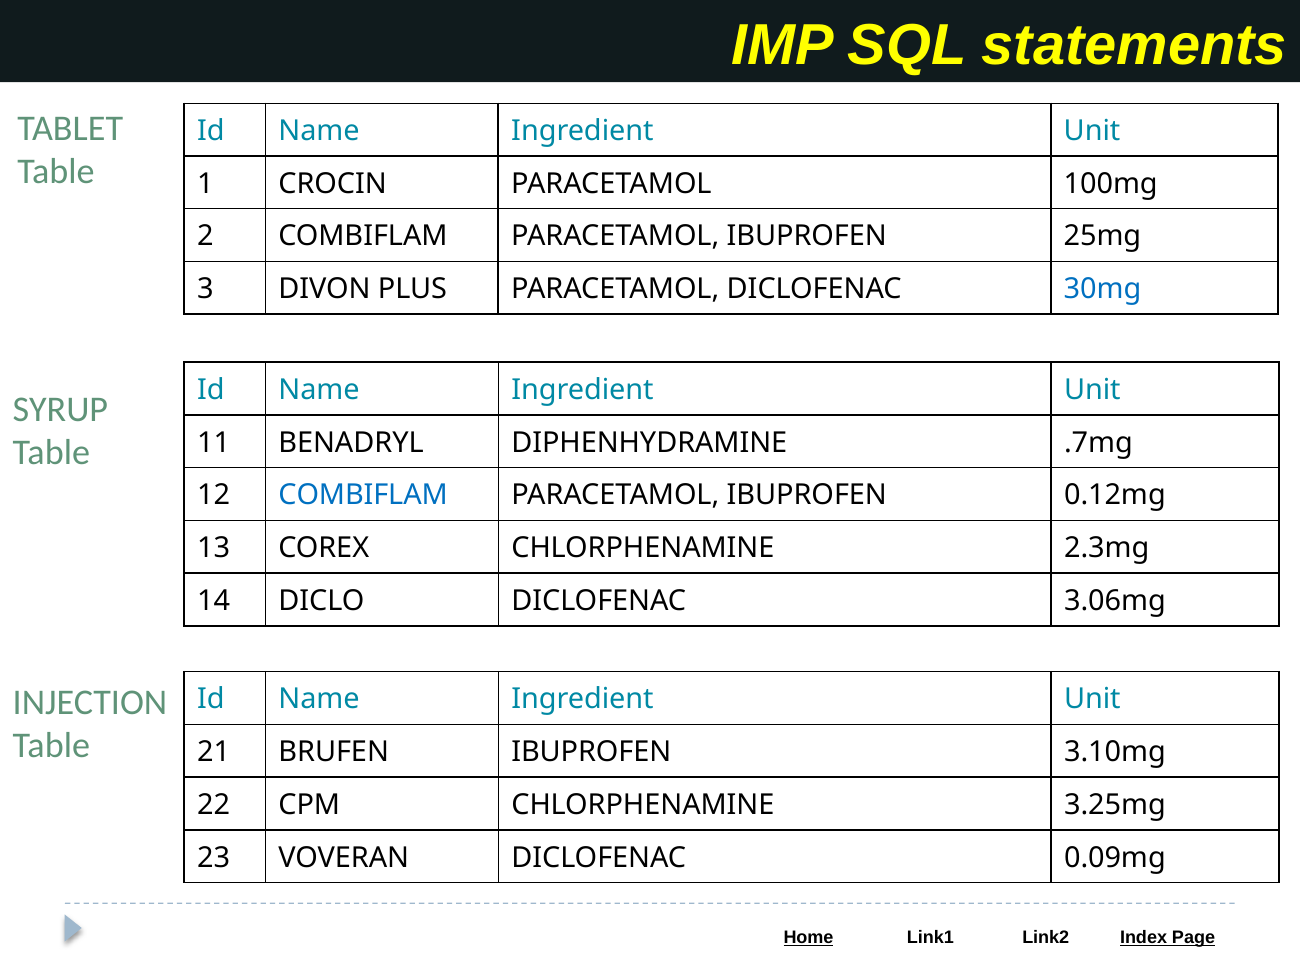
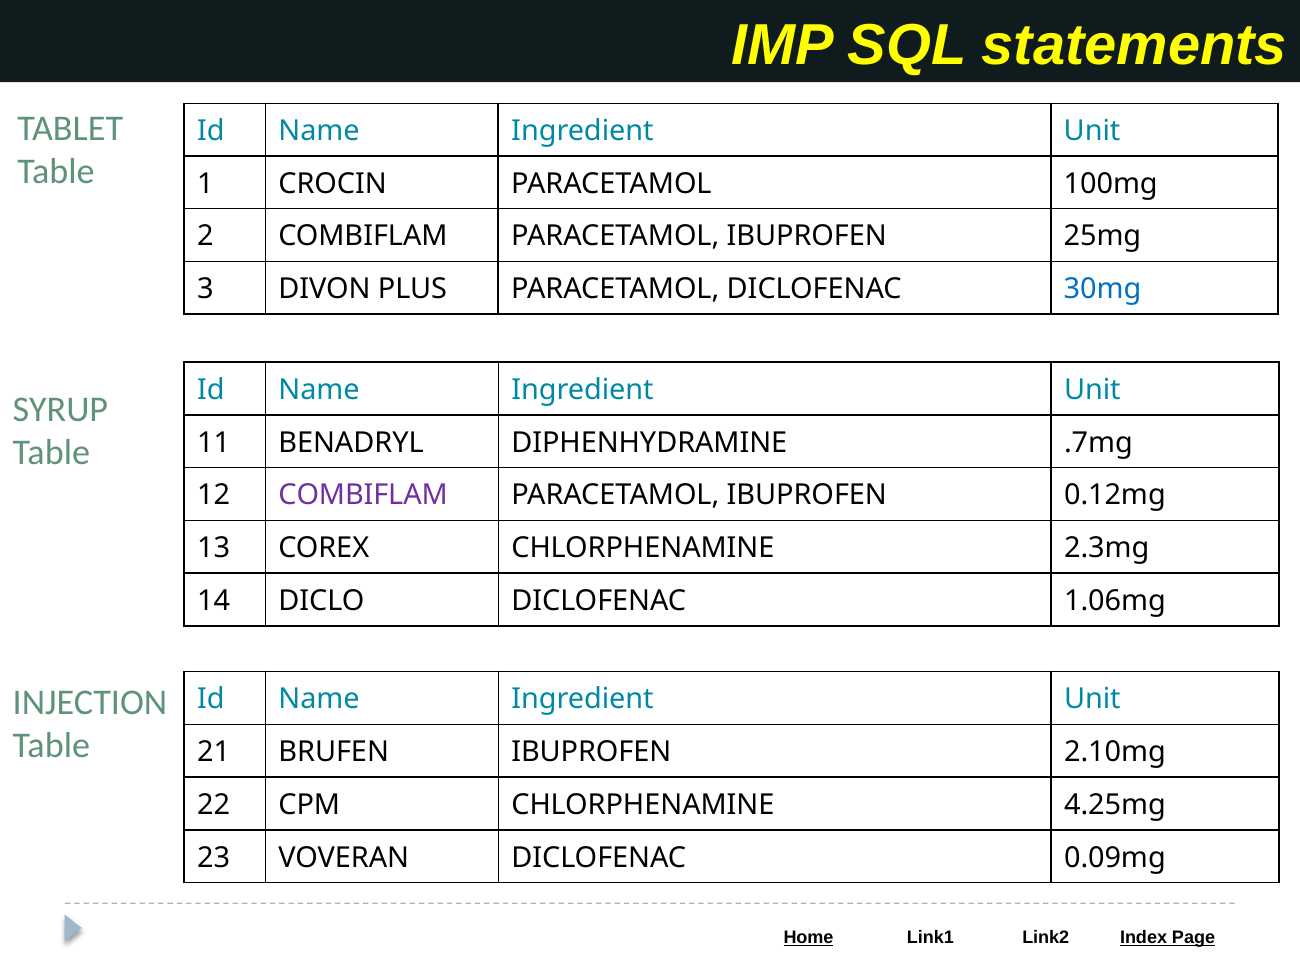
COMBIFLAM at (363, 495) colour: blue -> purple
3.06mg: 3.06mg -> 1.06mg
3.10mg: 3.10mg -> 2.10mg
3.25mg: 3.25mg -> 4.25mg
